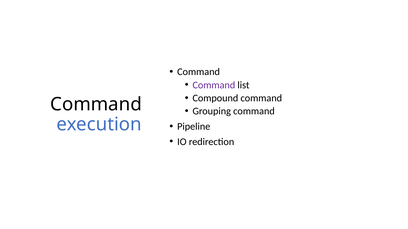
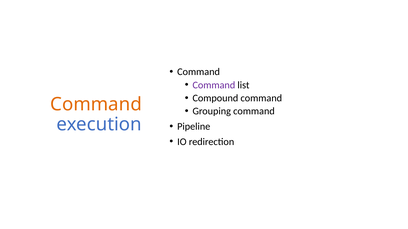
Command at (96, 105) colour: black -> orange
